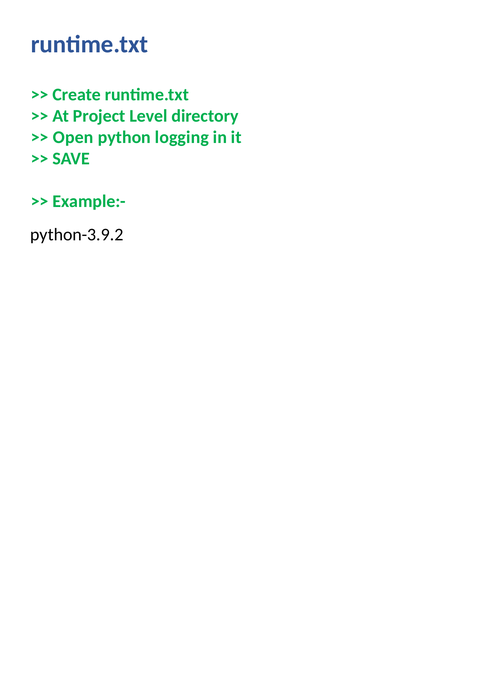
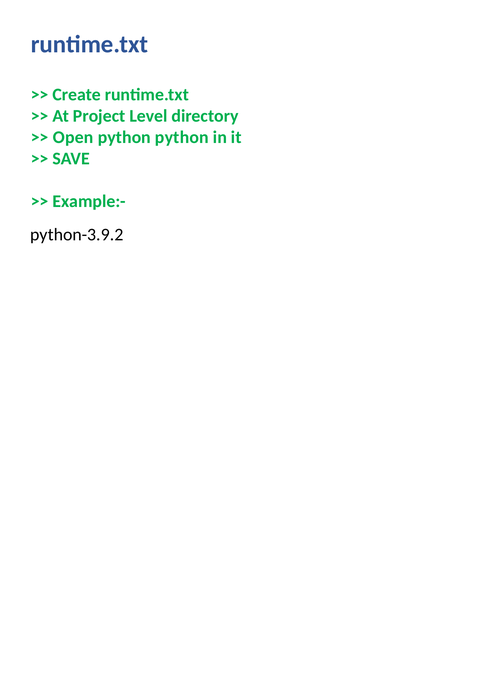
python logging: logging -> python
